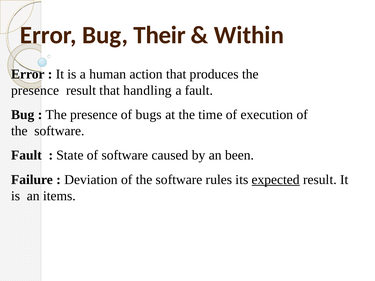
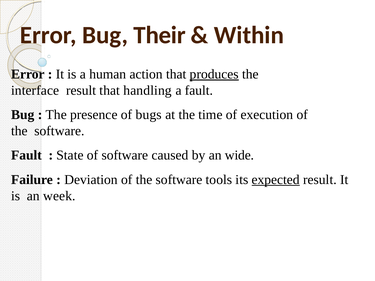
produces underline: none -> present
presence at (35, 90): presence -> interface
been: been -> wide
rules: rules -> tools
items: items -> week
